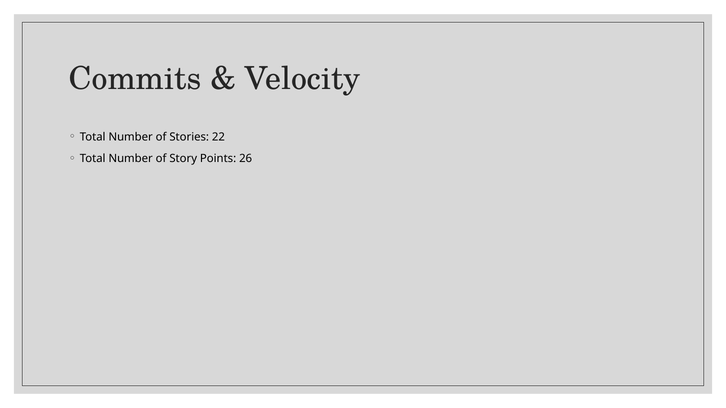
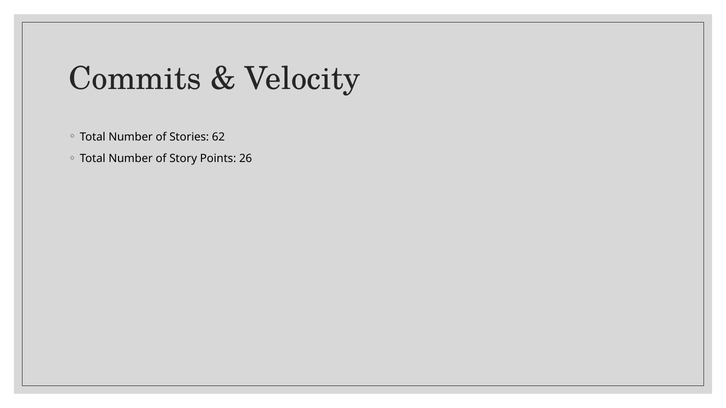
22: 22 -> 62
